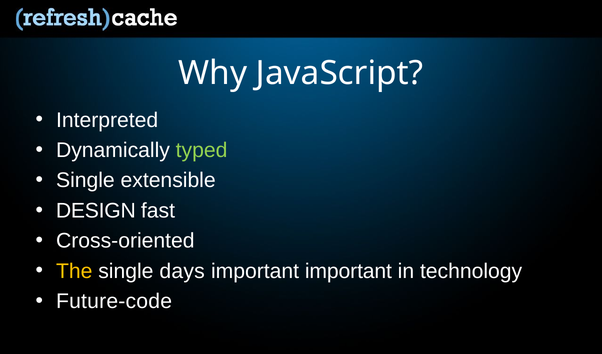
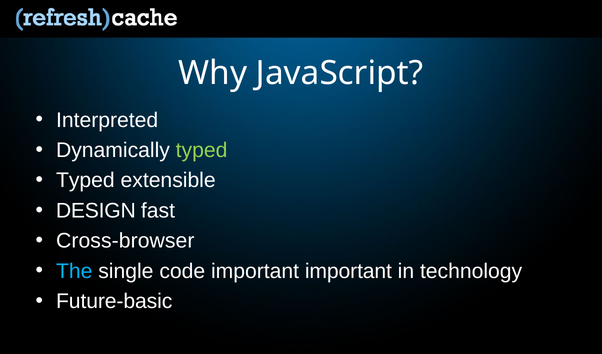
Single at (85, 181): Single -> Typed
Cross-oriented: Cross-oriented -> Cross-browser
The colour: yellow -> light blue
days: days -> code
Future-code: Future-code -> Future-basic
